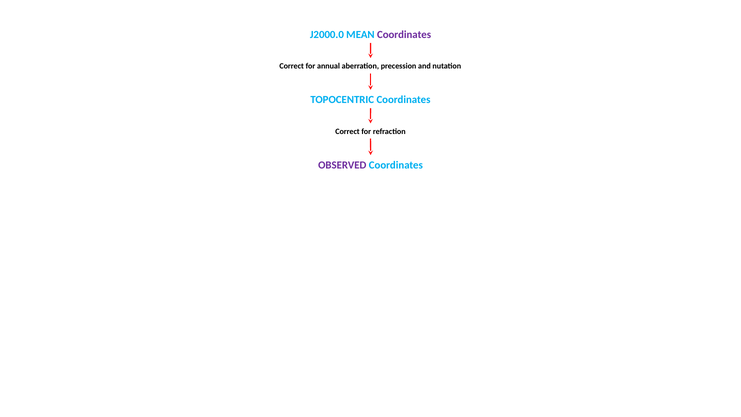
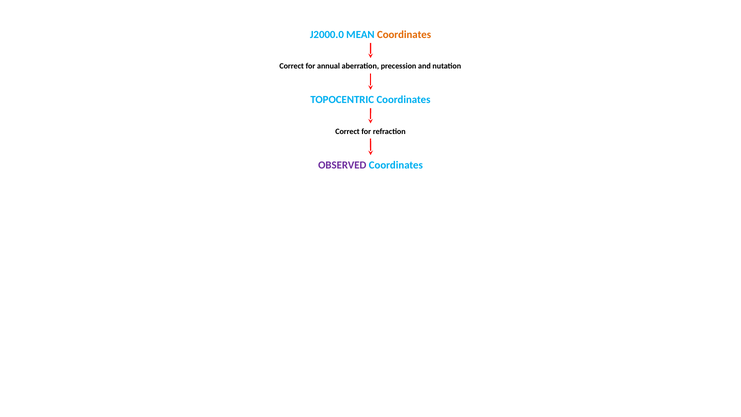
Coordinates at (404, 34) colour: purple -> orange
